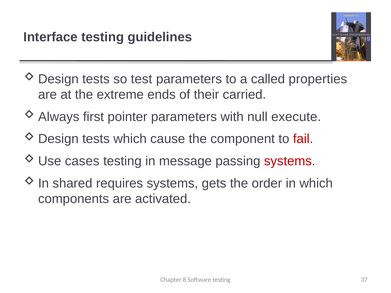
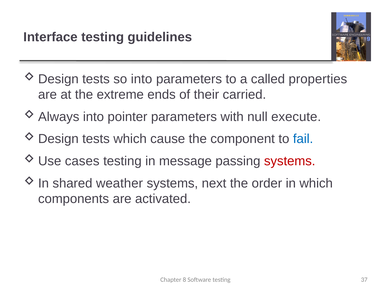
so test: test -> into
first at (93, 117): first -> into
fail colour: red -> blue
requires: requires -> weather
gets: gets -> next
